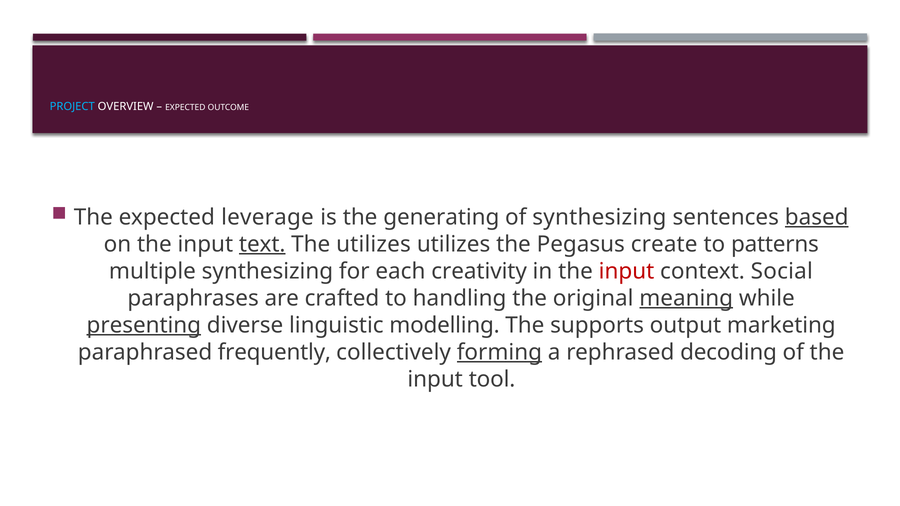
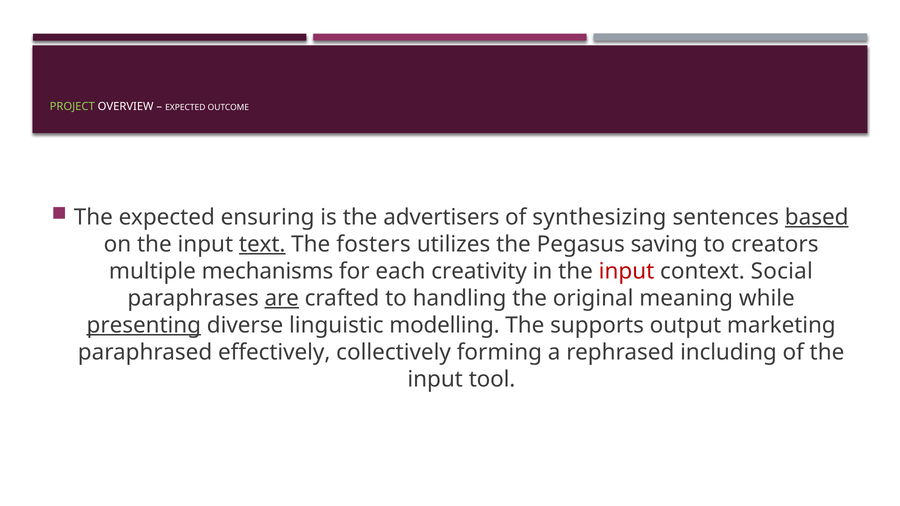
PROJECT colour: light blue -> light green
leverage: leverage -> ensuring
generating: generating -> advertisers
The utilizes: utilizes -> fosters
create: create -> saving
patterns: patterns -> creators
multiple synthesizing: synthesizing -> mechanisms
are underline: none -> present
meaning underline: present -> none
frequently: frequently -> effectively
forming underline: present -> none
decoding: decoding -> including
